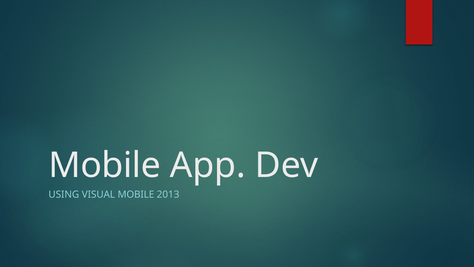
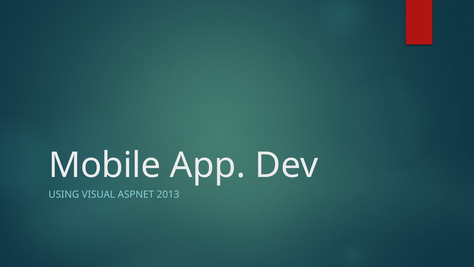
VISUAL MOBILE: MOBILE -> ASPNET
